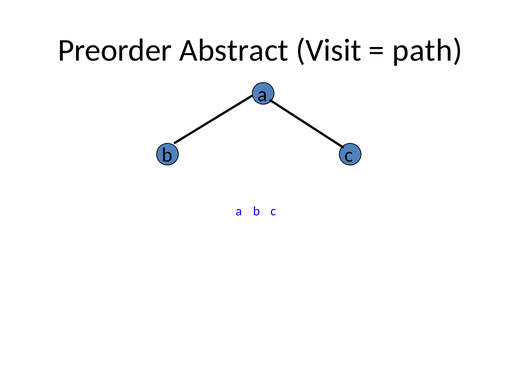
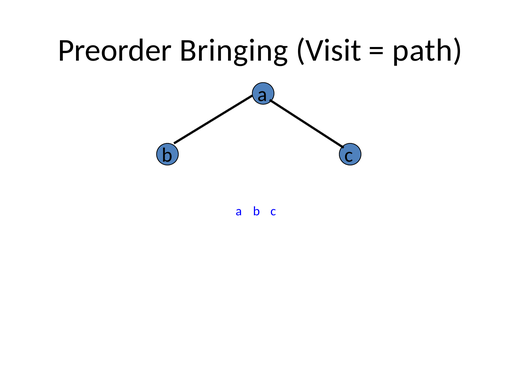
Abstract: Abstract -> Bringing
